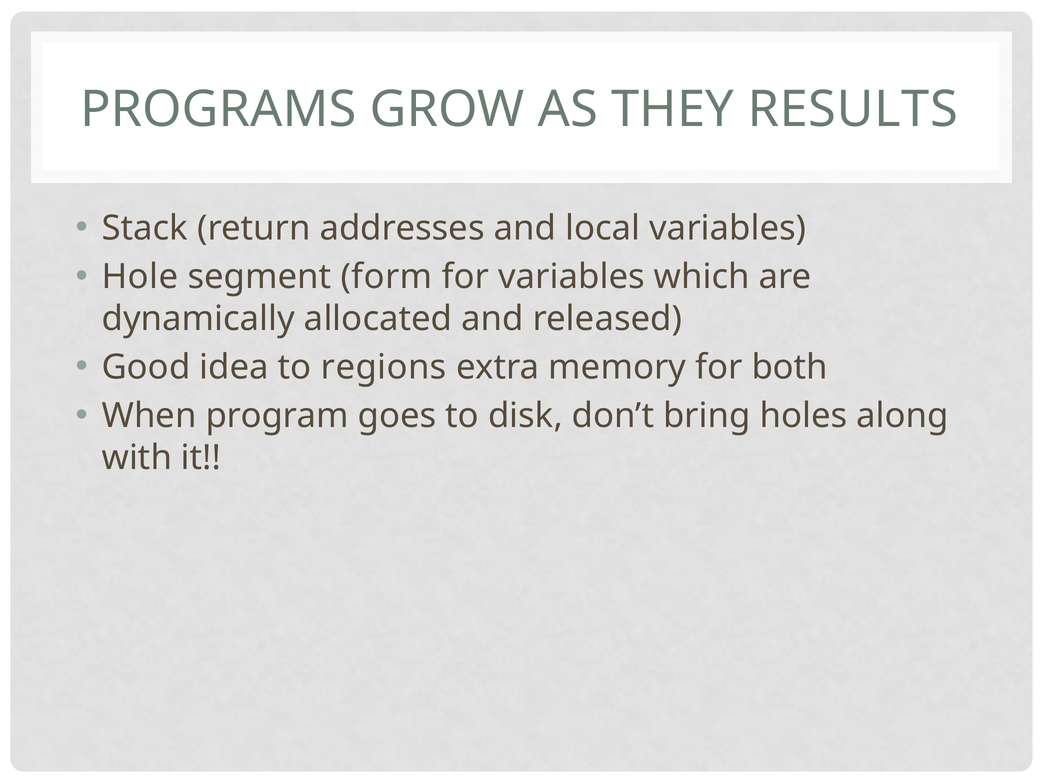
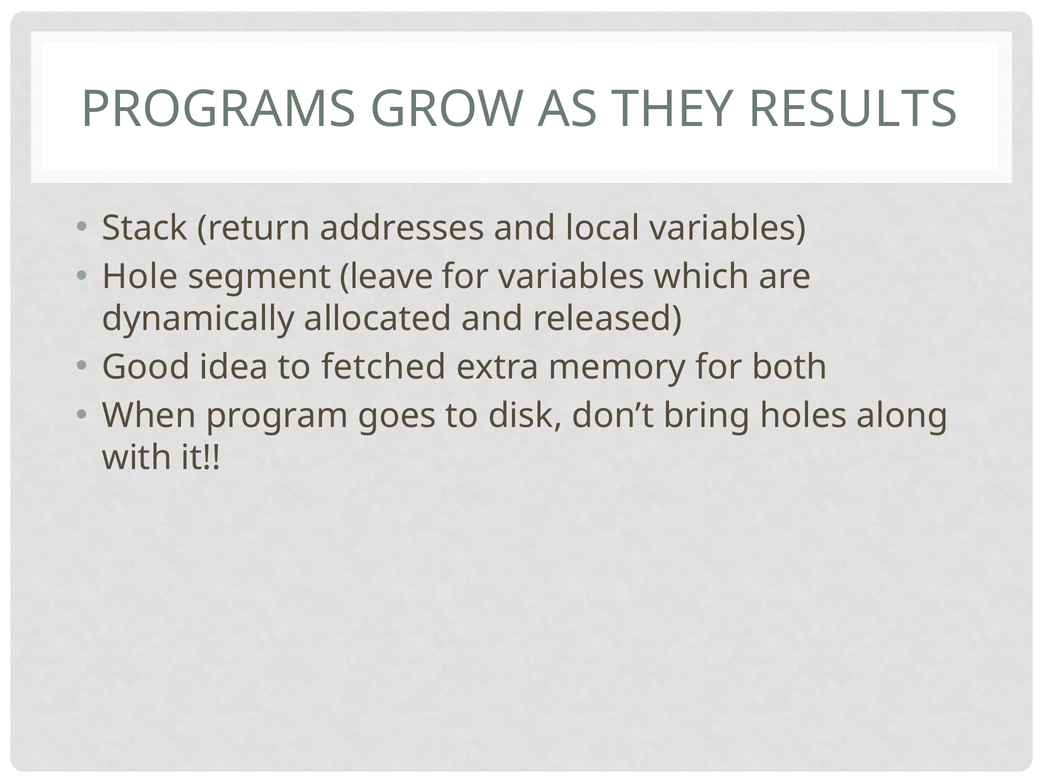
form: form -> leave
regions: regions -> fetched
